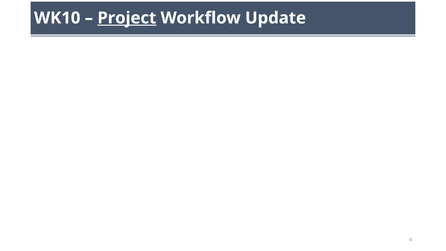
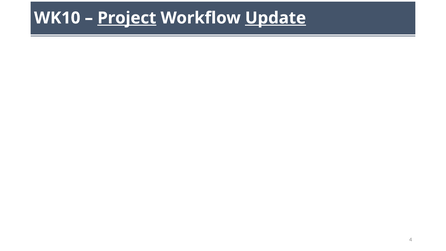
Update underline: none -> present
